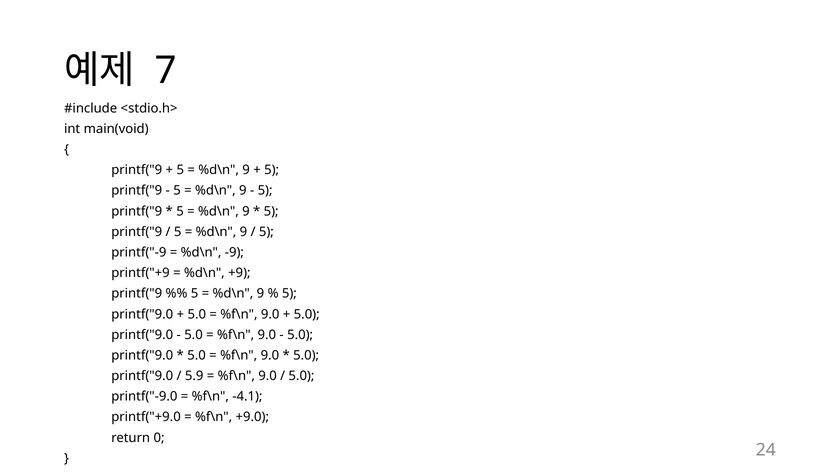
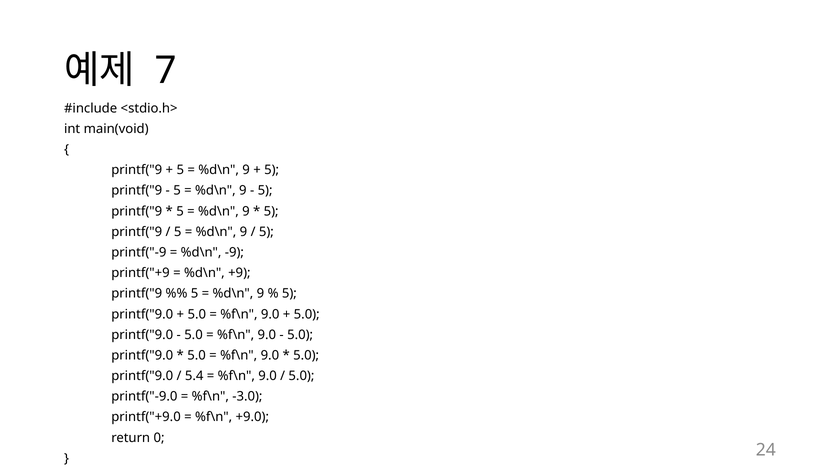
5.9: 5.9 -> 5.4
-4.1: -4.1 -> -3.0
